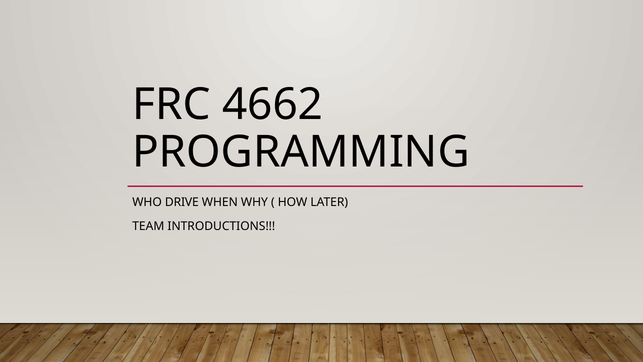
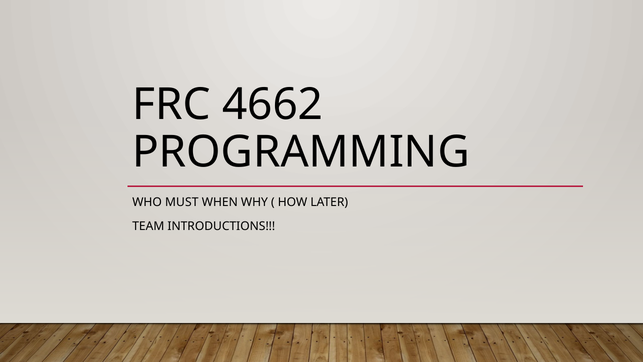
DRIVE: DRIVE -> MUST
